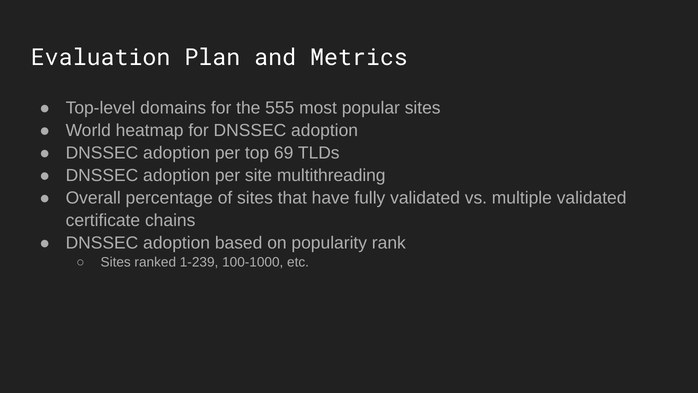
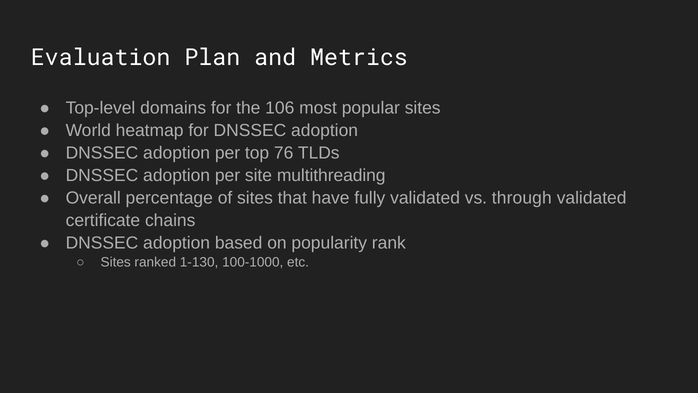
555: 555 -> 106
69: 69 -> 76
multiple: multiple -> through
1-239: 1-239 -> 1-130
